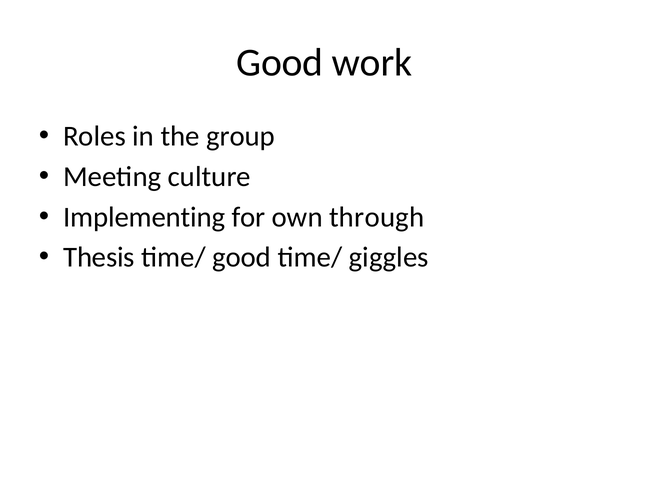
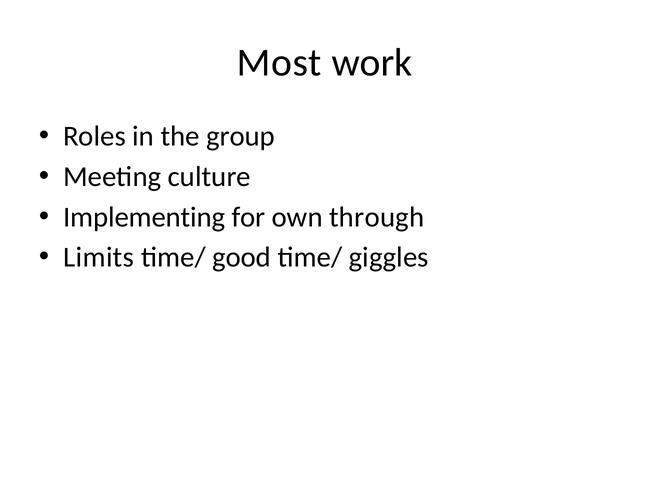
Good at (280, 63): Good -> Most
Thesis: Thesis -> Limits
